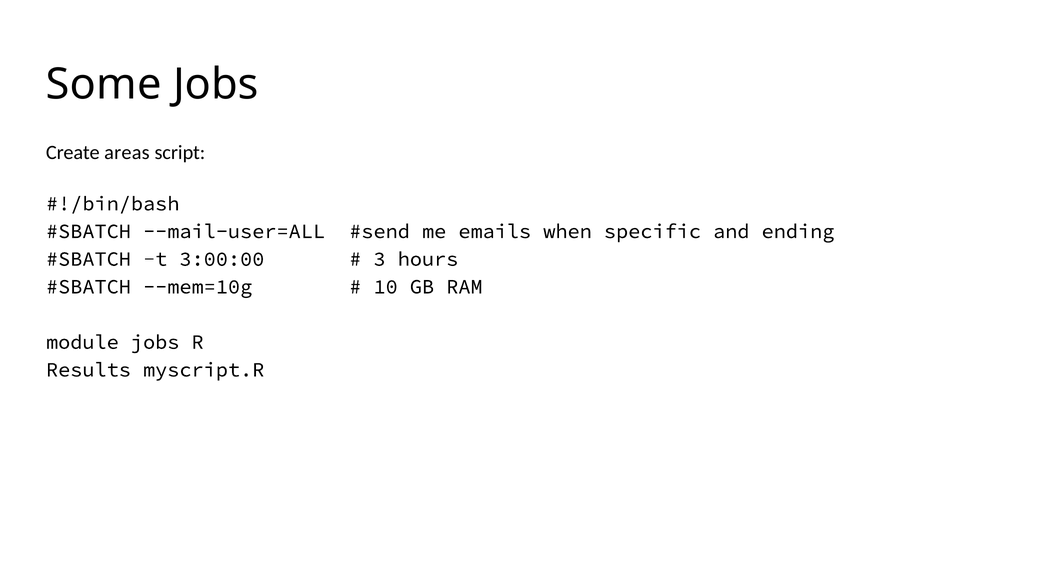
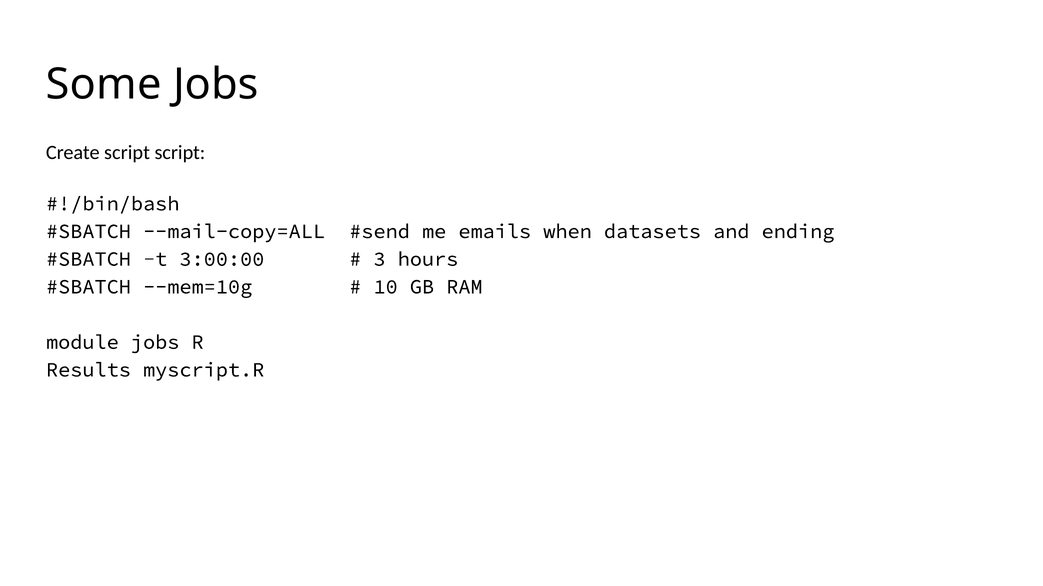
Create areas: areas -> script
--mail-user=ALL: --mail-user=ALL -> --mail-copy=ALL
specific: specific -> datasets
